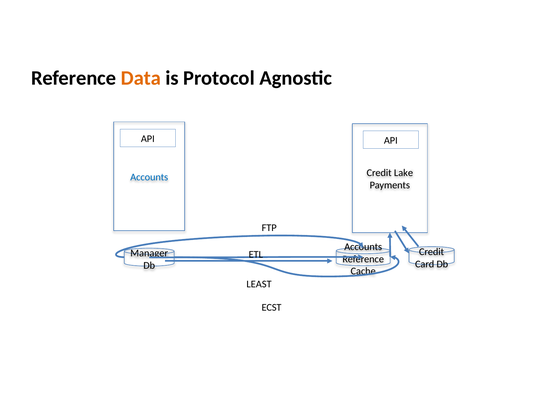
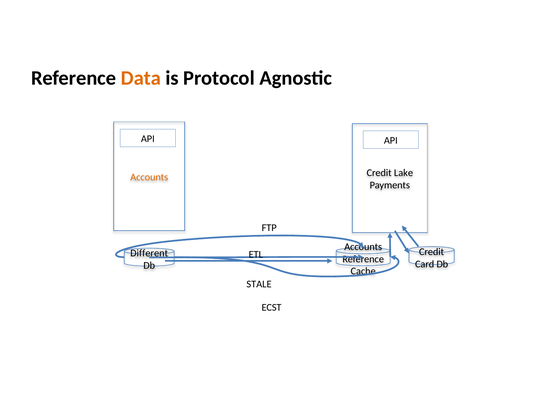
Accounts at (149, 177) colour: blue -> orange
Manager: Manager -> Different
LEAST: LEAST -> STALE
